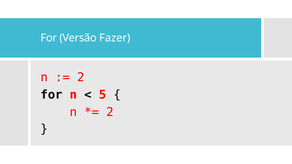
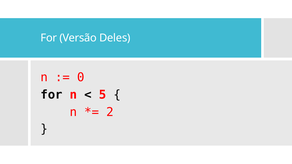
Fazer: Fazer -> Deles
2 at (81, 77): 2 -> 0
